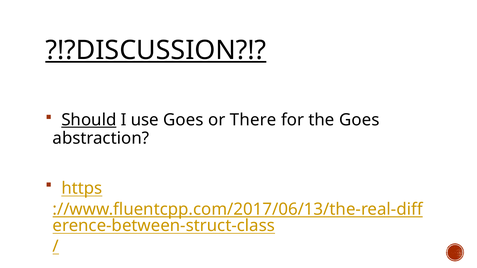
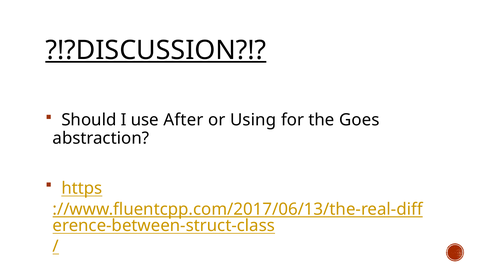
Should underline: present -> none
use Goes: Goes -> After
There: There -> Using
